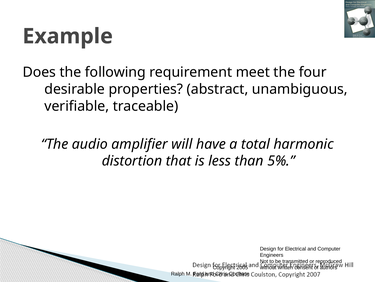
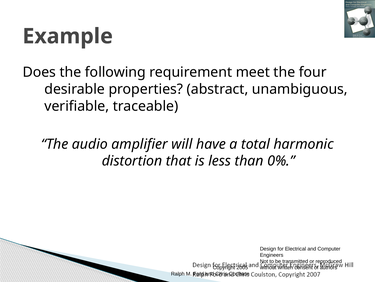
5%: 5% -> 0%
